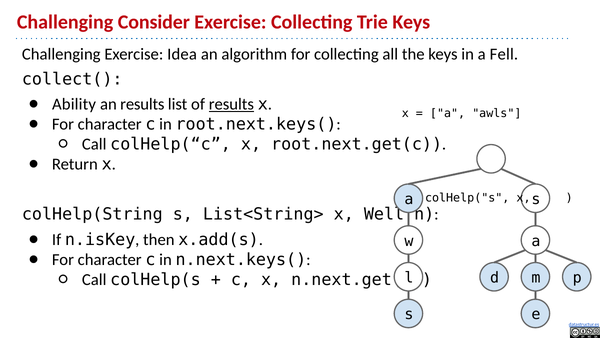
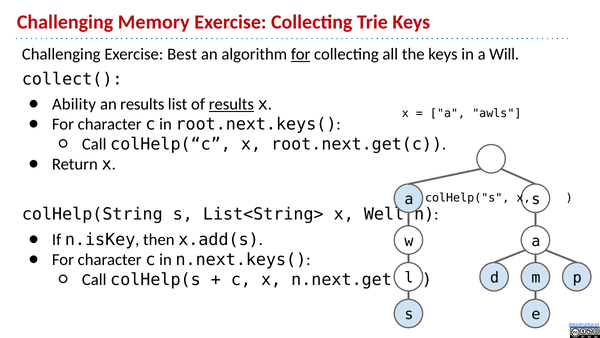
Consider: Consider -> Memory
Idea: Idea -> Best
for at (301, 54) underline: none -> present
Fell: Fell -> Will
